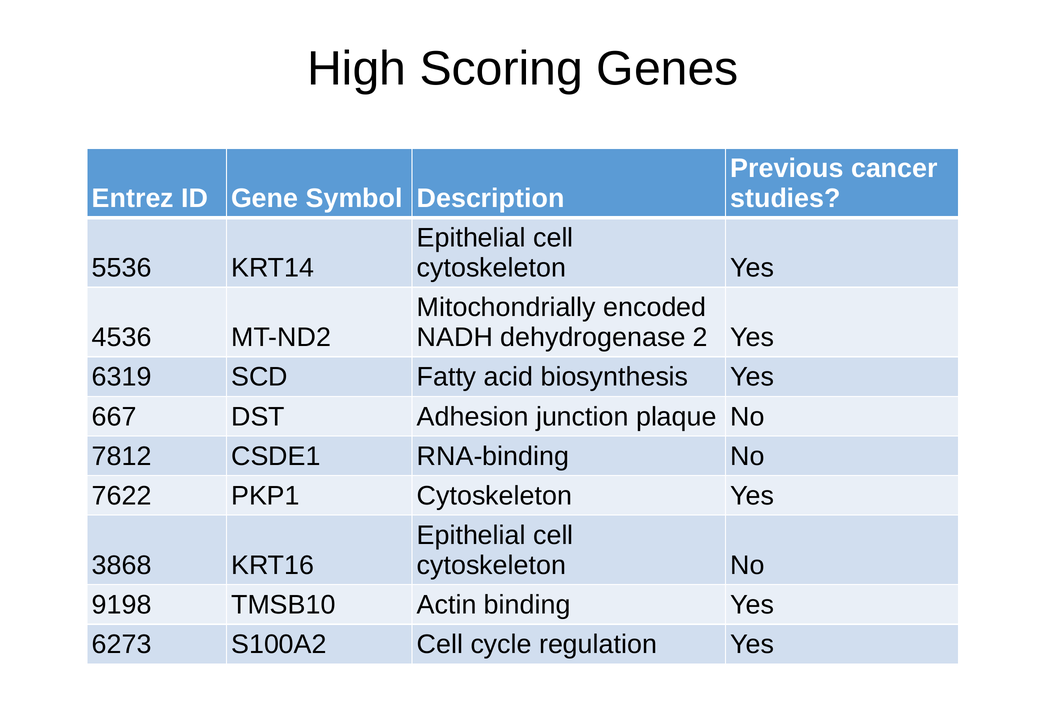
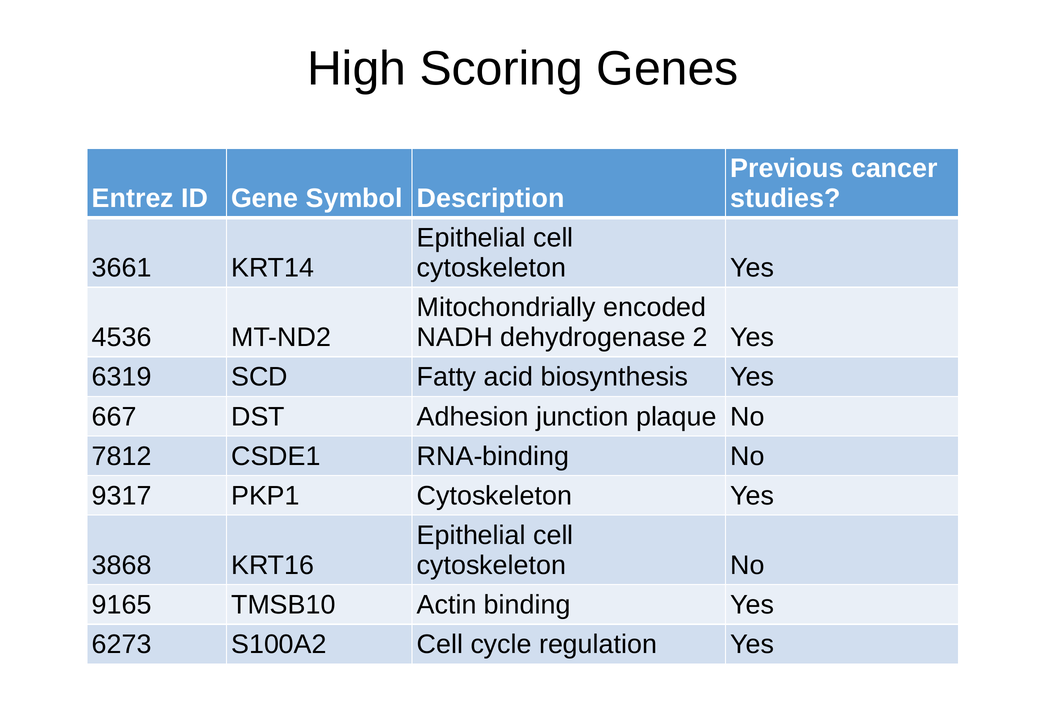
5536: 5536 -> 3661
7622: 7622 -> 9317
9198: 9198 -> 9165
